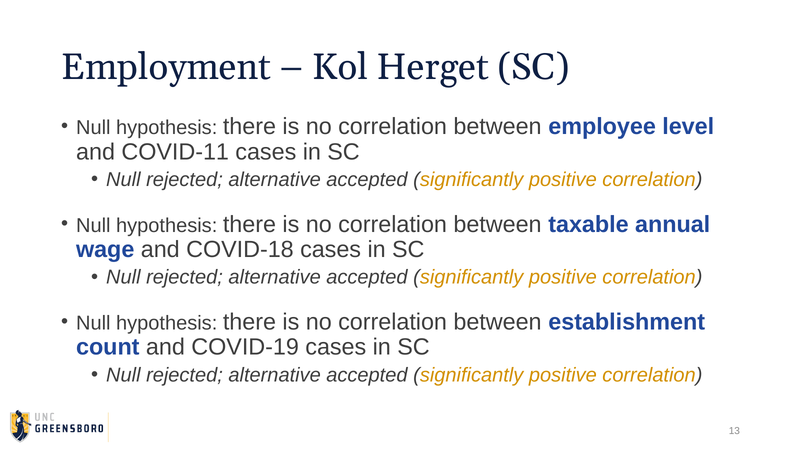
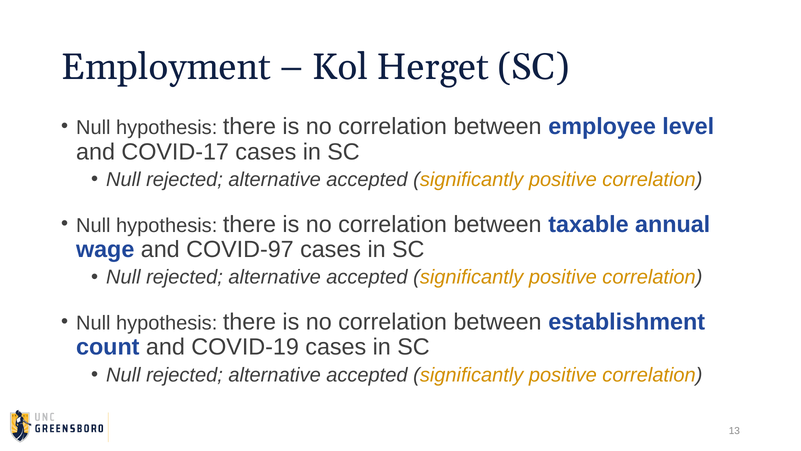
COVID-11: COVID-11 -> COVID-17
COVID-18: COVID-18 -> COVID-97
